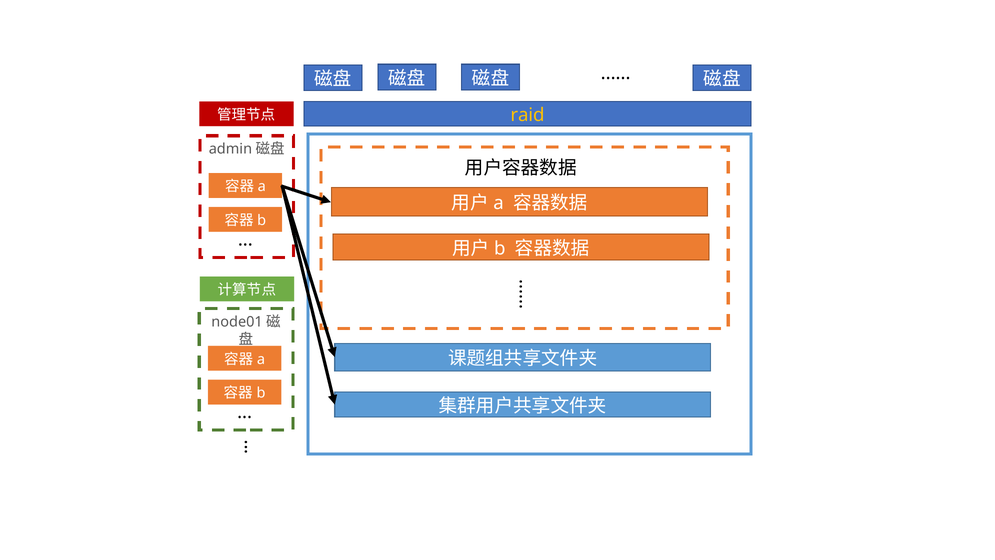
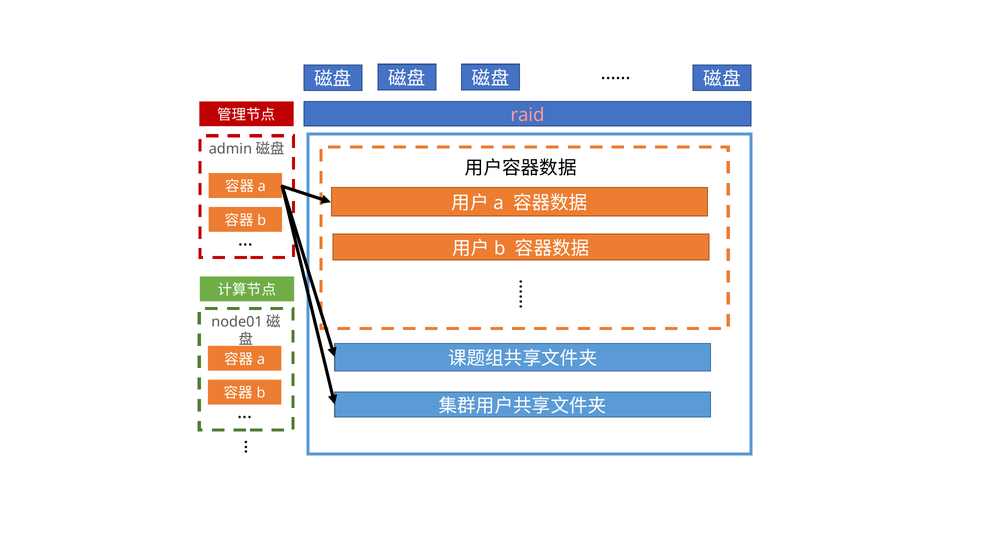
raid colour: yellow -> pink
